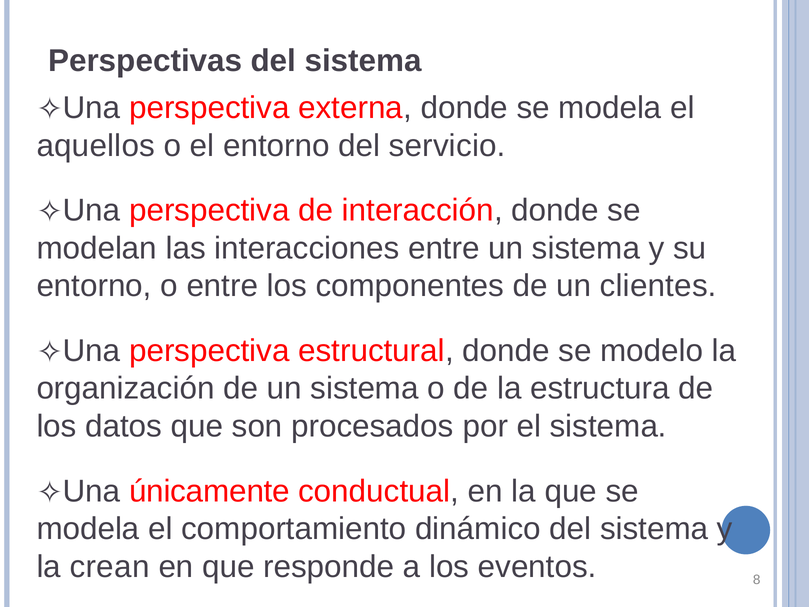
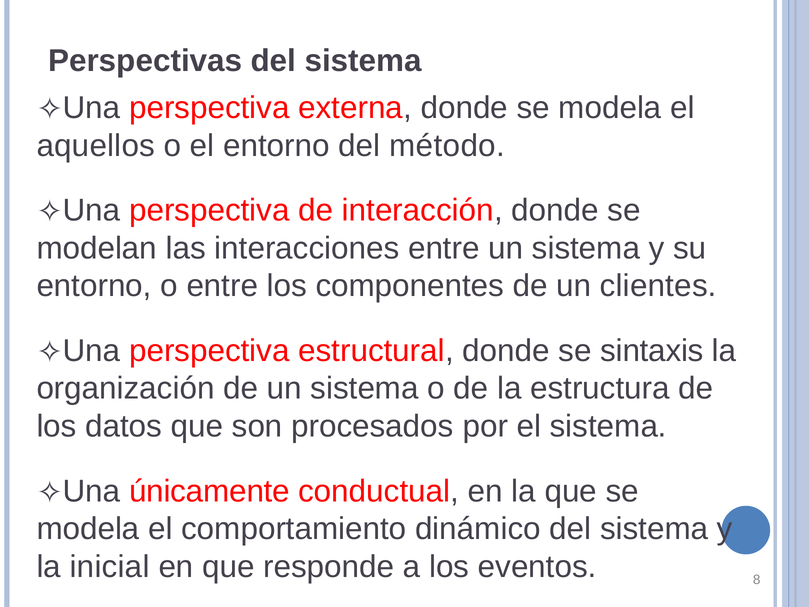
servicio: servicio -> método
modelo: modelo -> sintaxis
crean: crean -> inicial
